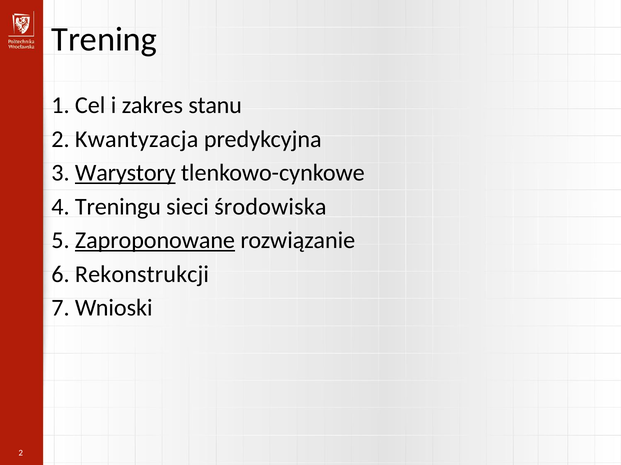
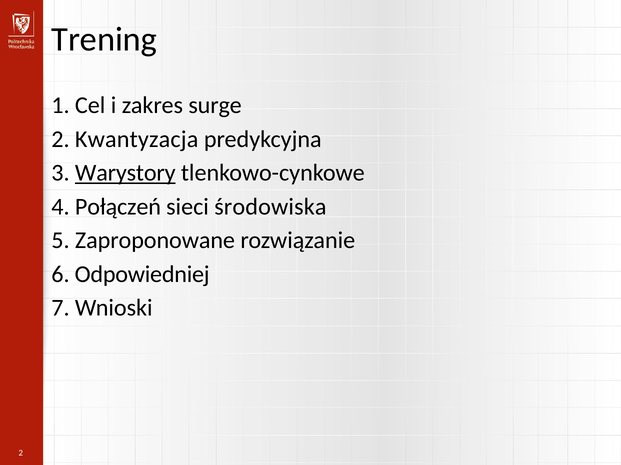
stanu: stanu -> surge
Treningu: Treningu -> Połączeń
Zaproponowane underline: present -> none
Rekonstrukcji: Rekonstrukcji -> Odpowiedniej
